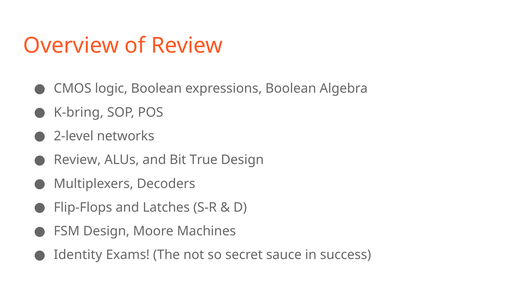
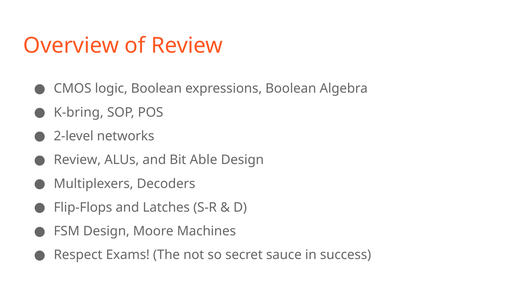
True: True -> Able
Identity: Identity -> Respect
